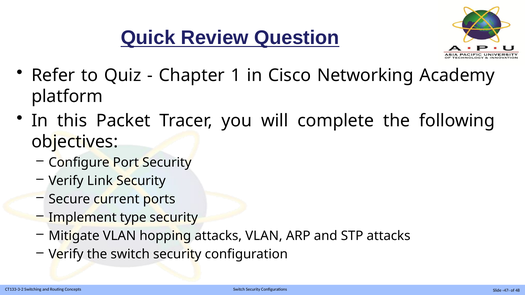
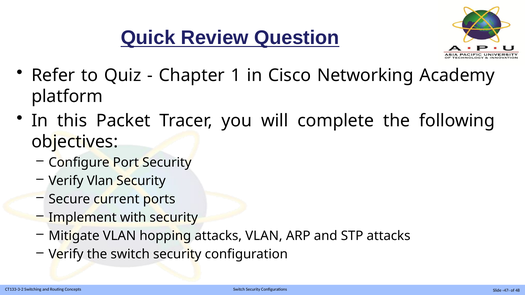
Verify Link: Link -> Vlan
type: type -> with
